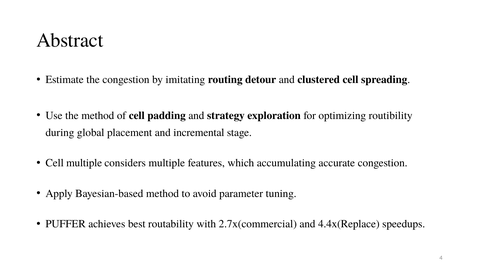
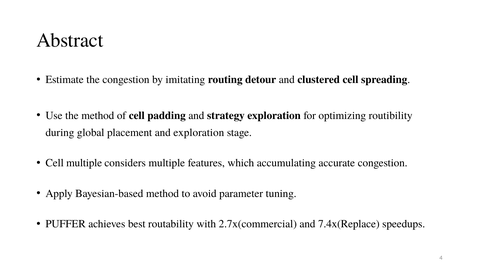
and incremental: incremental -> exploration
4.4x(Replace: 4.4x(Replace -> 7.4x(Replace
